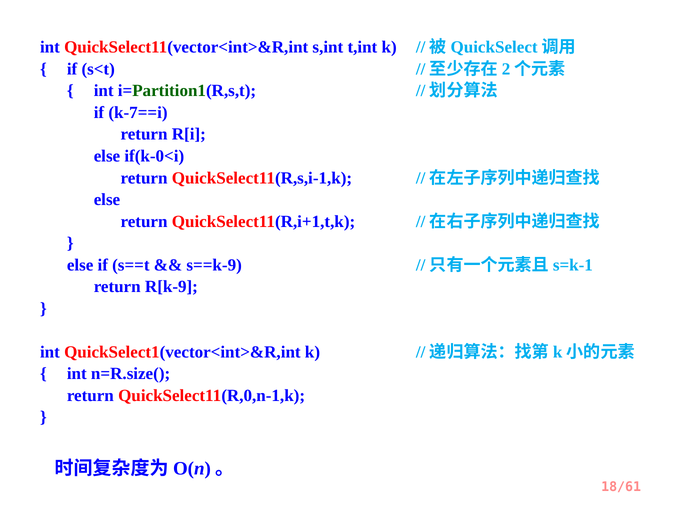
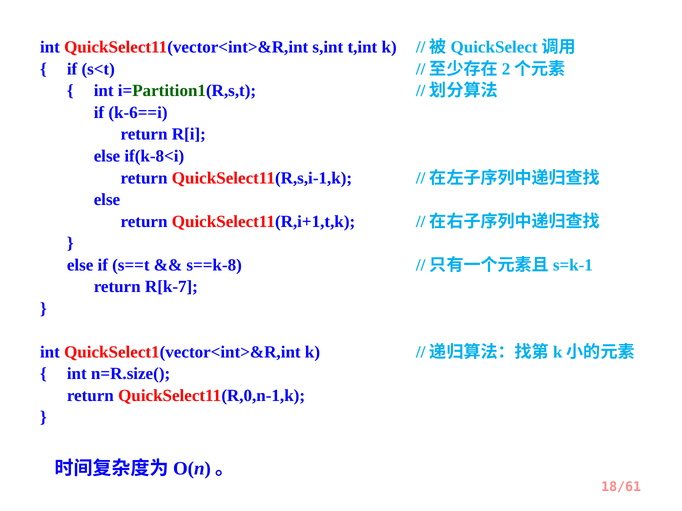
k-7==i: k-7==i -> k-6==i
if(k-0<i: if(k-0<i -> if(k-8<i
s==k-9: s==k-9 -> s==k-8
R[k-9: R[k-9 -> R[k-7
